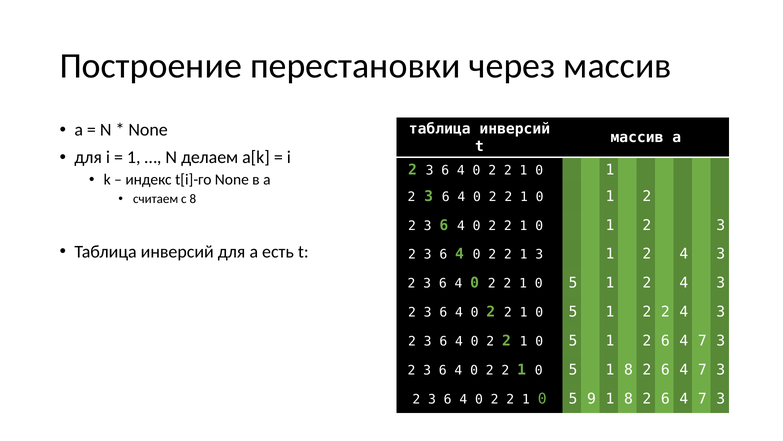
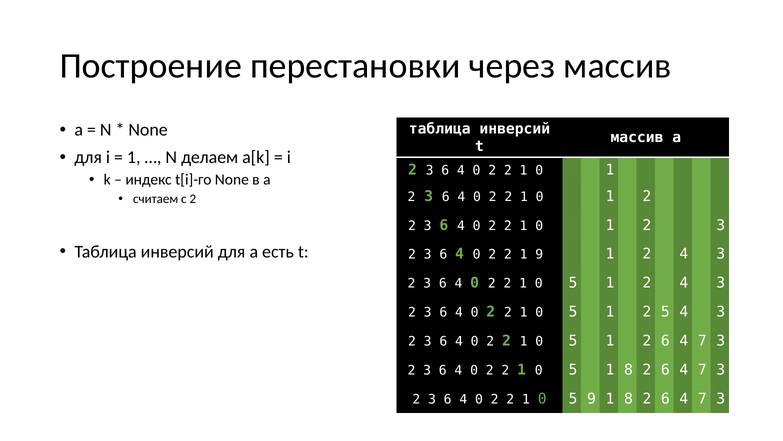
с 8: 8 -> 2
1 3: 3 -> 9
5 1 2 2: 2 -> 5
